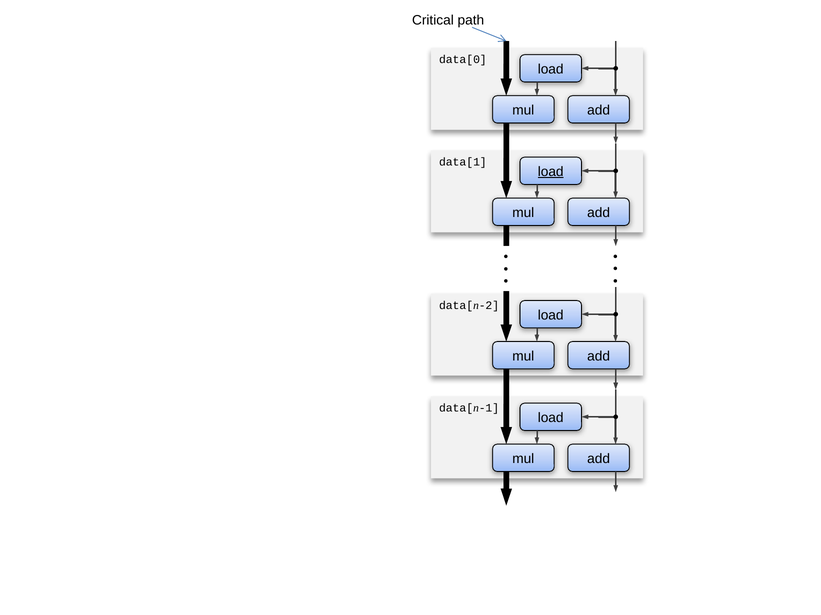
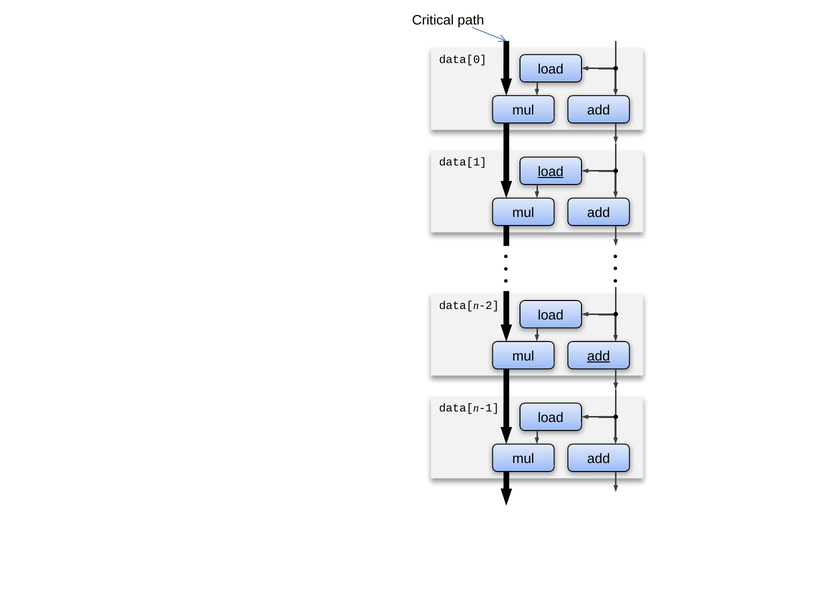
add at (599, 357) underline: none -> present
